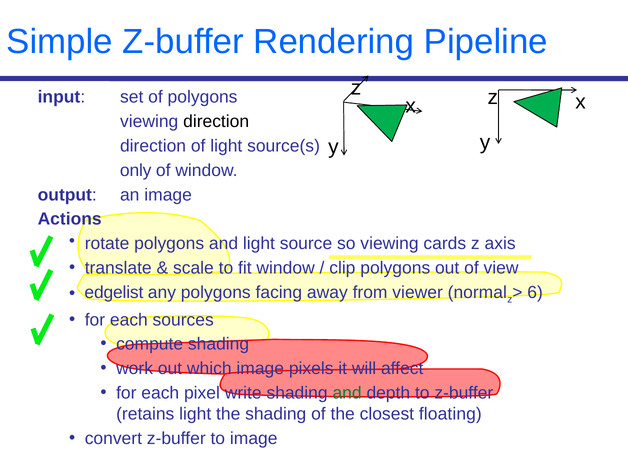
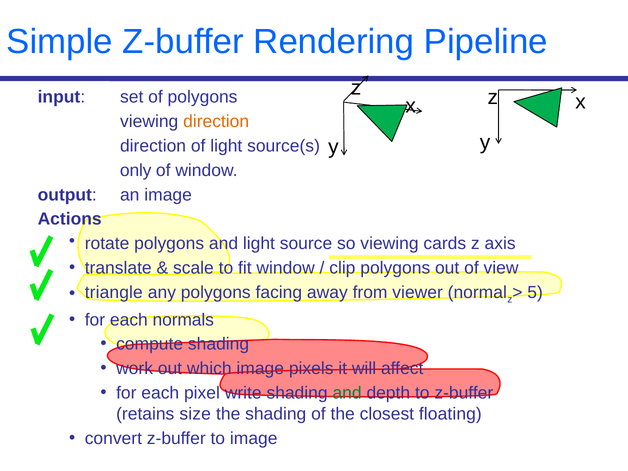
direction at (216, 121) colour: black -> orange
edgelist: edgelist -> triangle
6: 6 -> 5
sources: sources -> normals
retains light: light -> size
